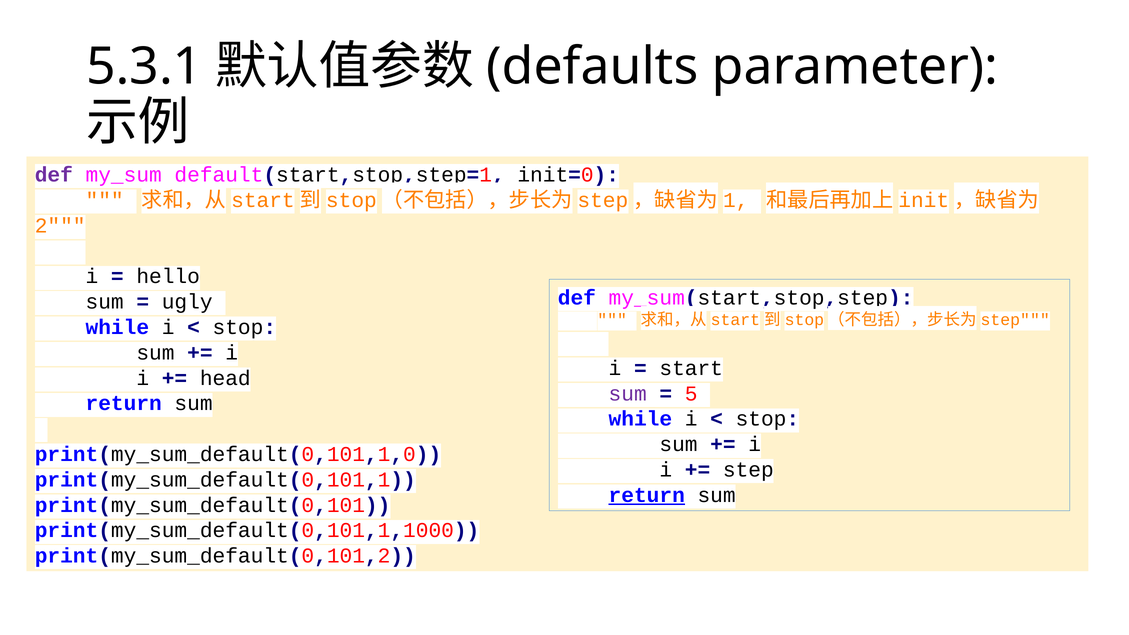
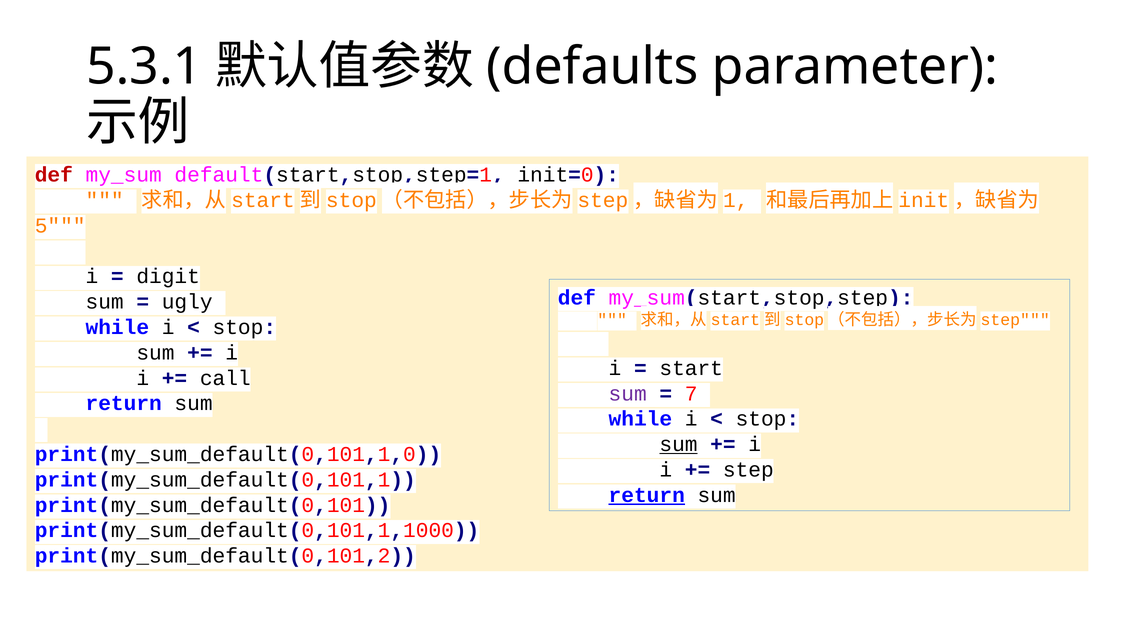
def at (54, 175) colour: purple -> red
2: 2 -> 5
hello: hello -> digit
head: head -> call
5: 5 -> 7
sum at (678, 444) underline: none -> present
